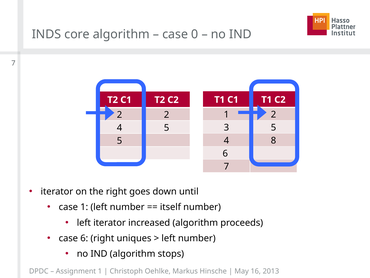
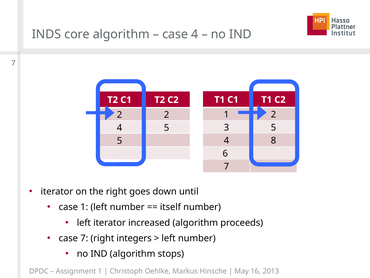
case 0: 0 -> 4
case 6: 6 -> 7
uniques: uniques -> integers
